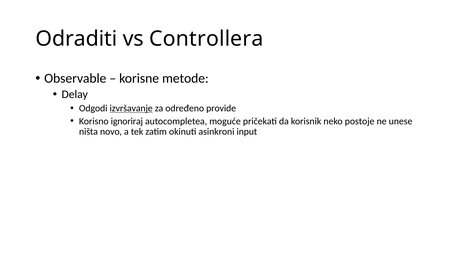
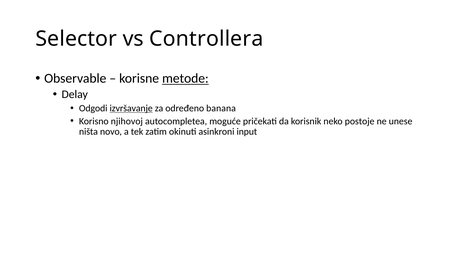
Odraditi: Odraditi -> Selector
metode underline: none -> present
provide: provide -> banana
ignoriraj: ignoriraj -> njihovoj
